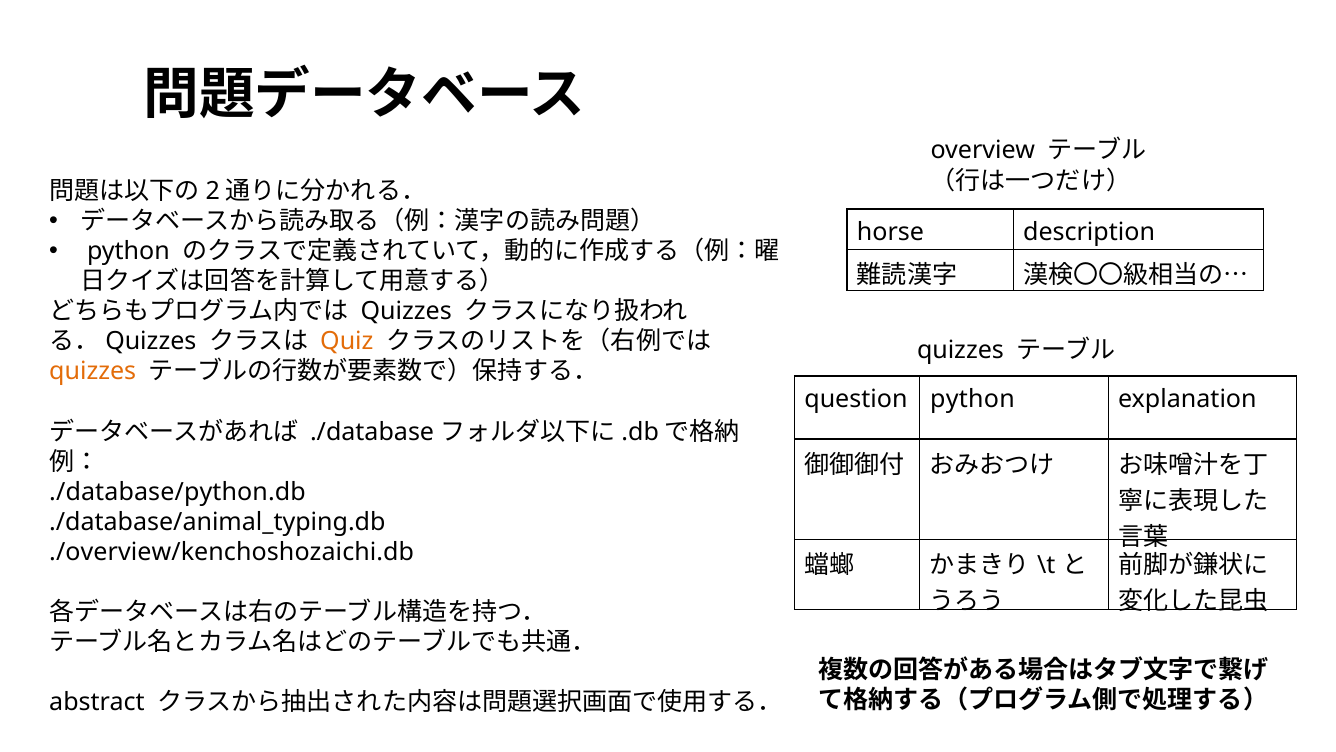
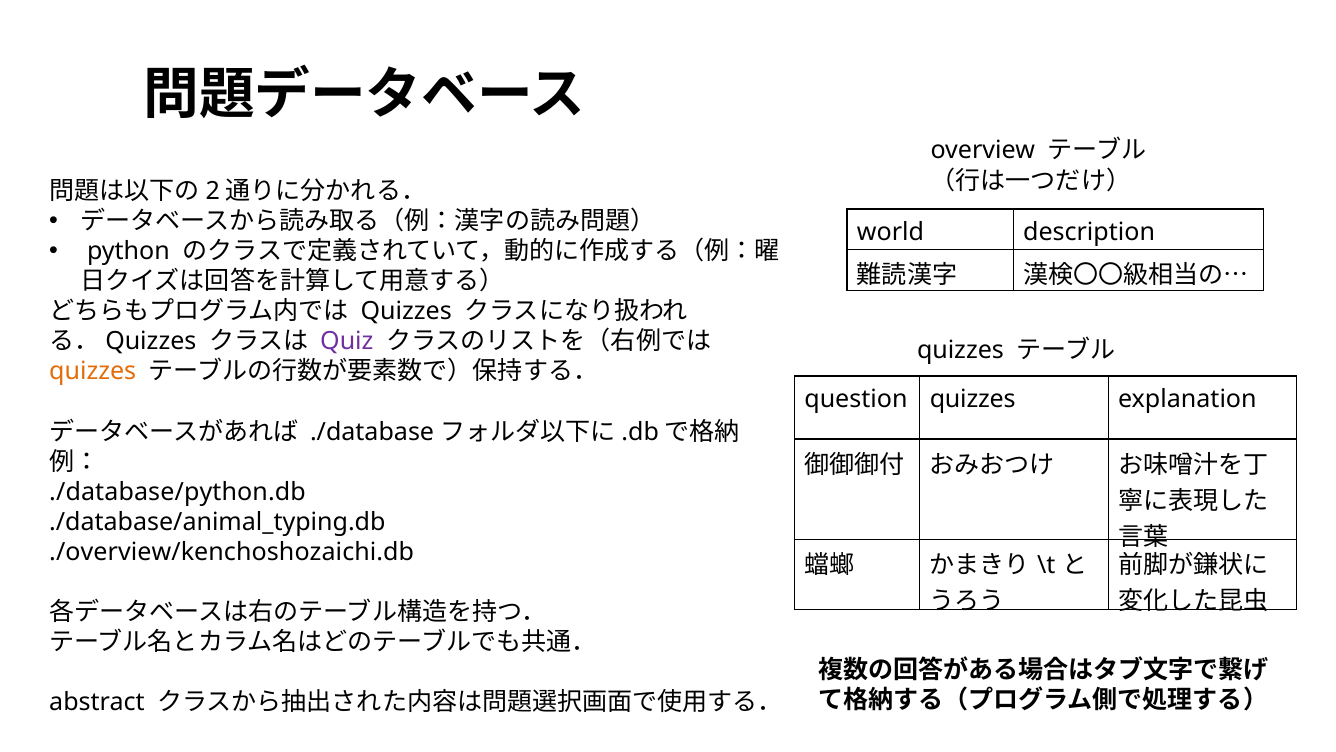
horse: horse -> world
Quiz colour: orange -> purple
question python: python -> quizzes
